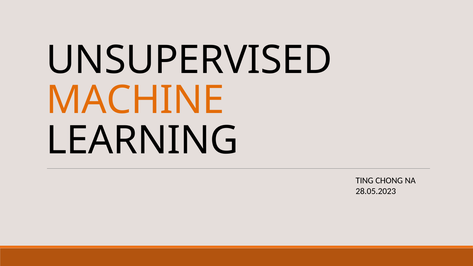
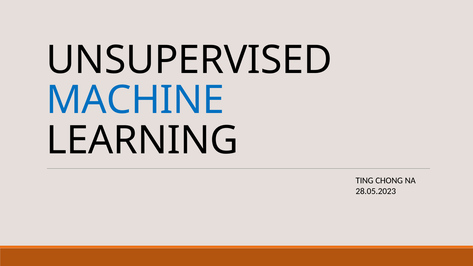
MACHINE colour: orange -> blue
